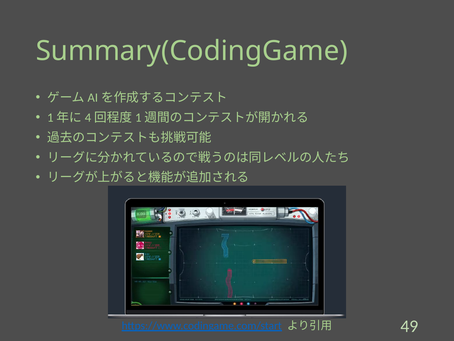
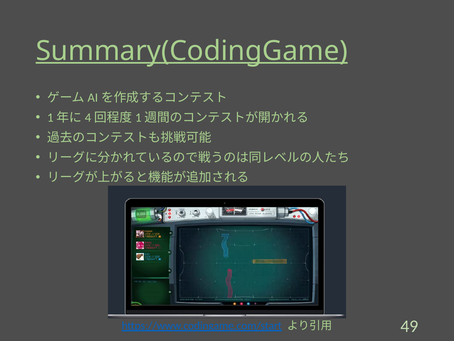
Summary(CodingGame underline: none -> present
